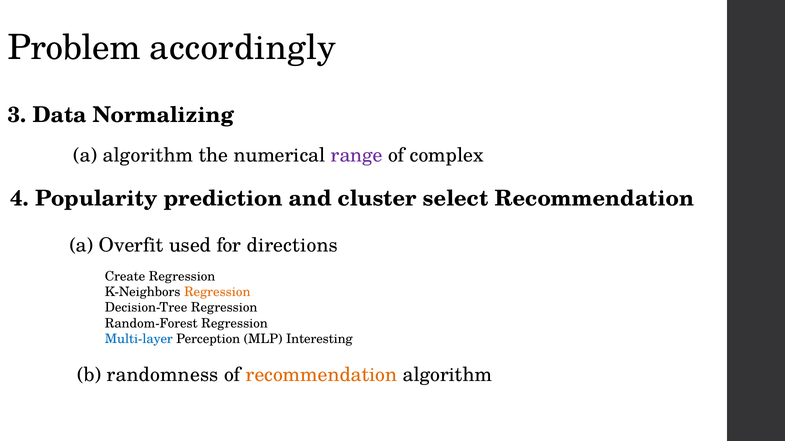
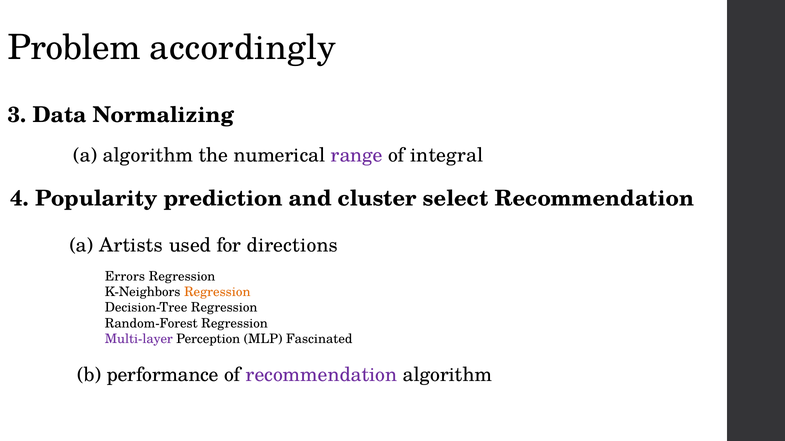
complex: complex -> integral
Overfit: Overfit -> Artists
Create: Create -> Errors
Multi-layer colour: blue -> purple
Interesting: Interesting -> Fascinated
randomness: randomness -> performance
recommendation at (322, 375) colour: orange -> purple
